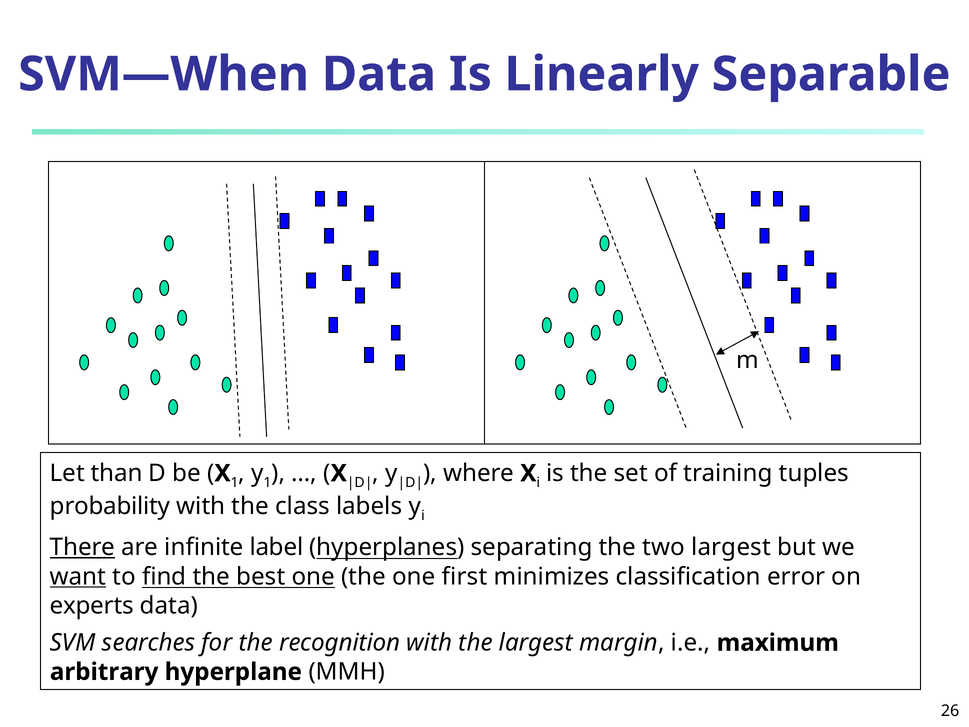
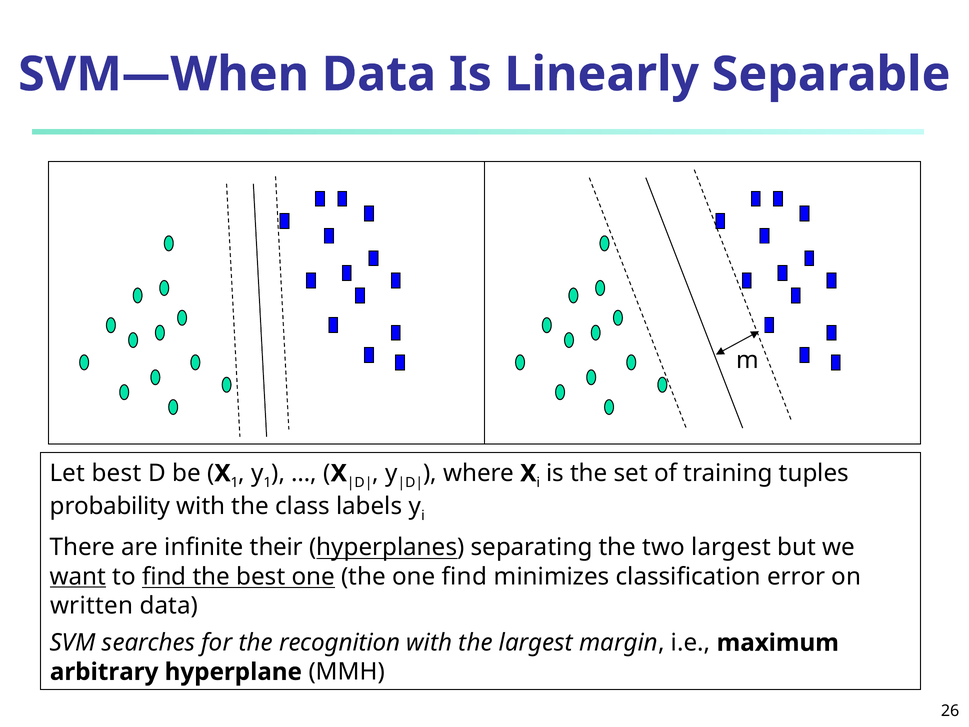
Let than: than -> best
There underline: present -> none
label: label -> their
one first: first -> find
experts: experts -> written
